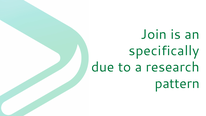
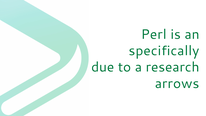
Join: Join -> Perl
pattern: pattern -> arrows
